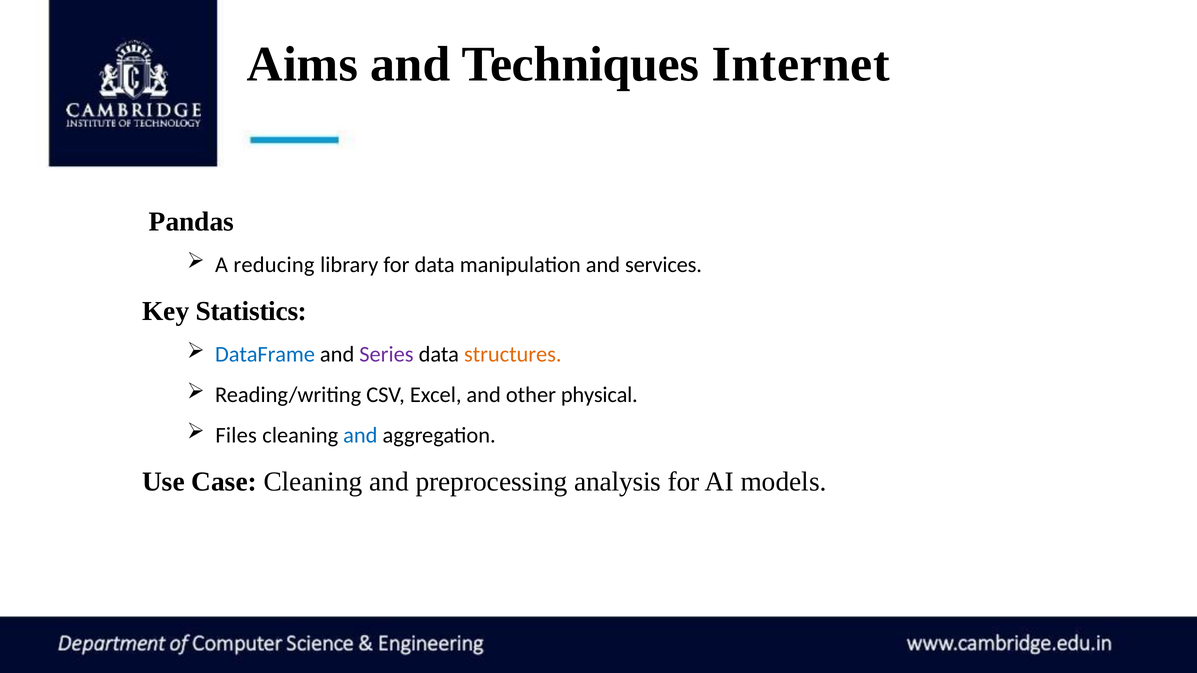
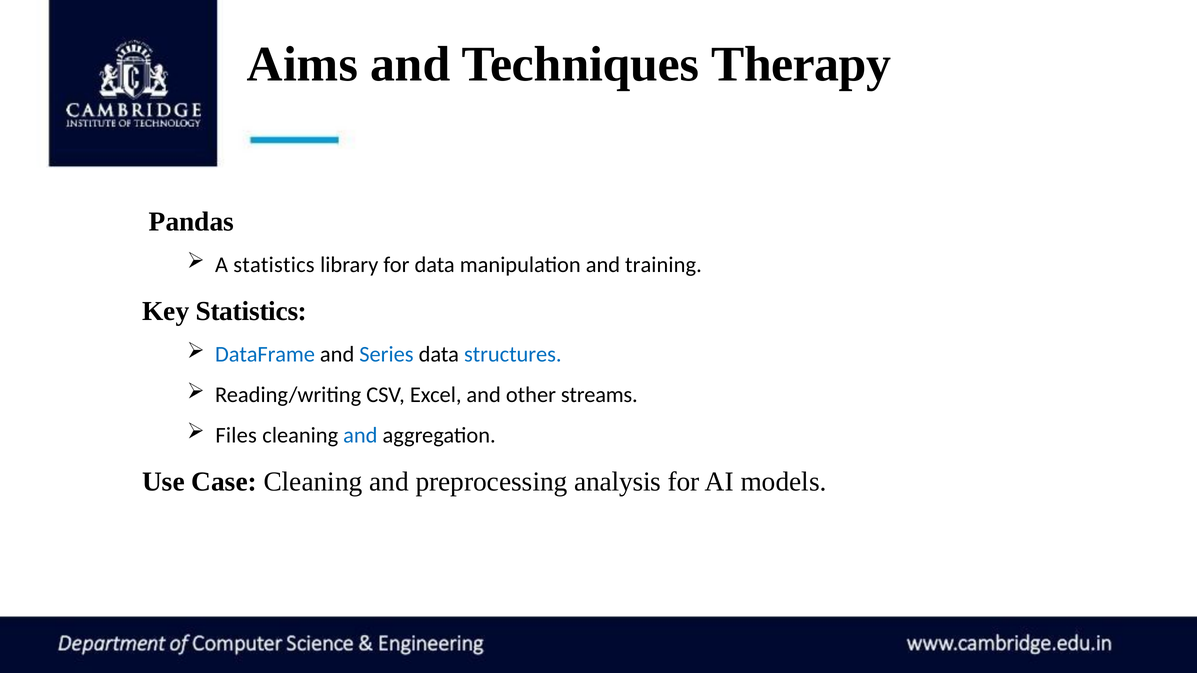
Internet: Internet -> Therapy
A reducing: reducing -> statistics
services: services -> training
Series colour: purple -> blue
structures colour: orange -> blue
physical: physical -> streams
